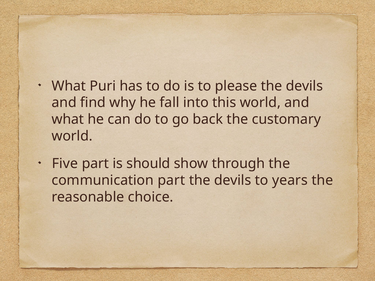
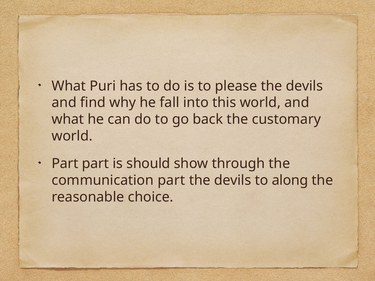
Five at (65, 164): Five -> Part
years: years -> along
